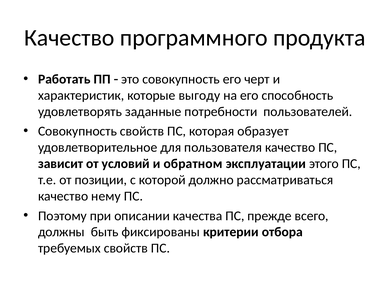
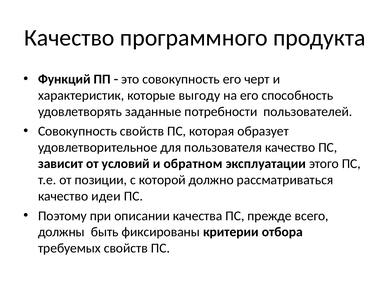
Работать: Работать -> Функций
нему: нему -> идеи
